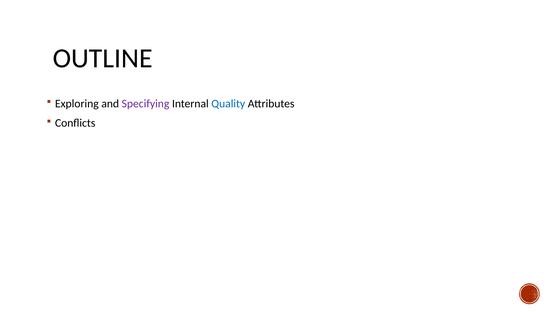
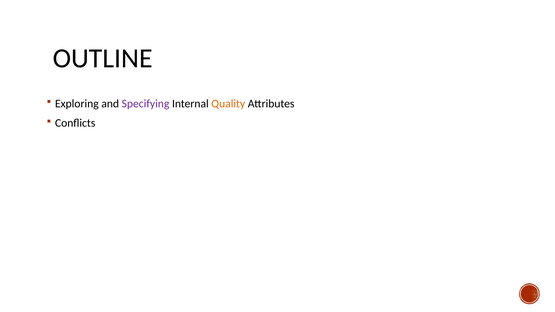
Quality colour: blue -> orange
